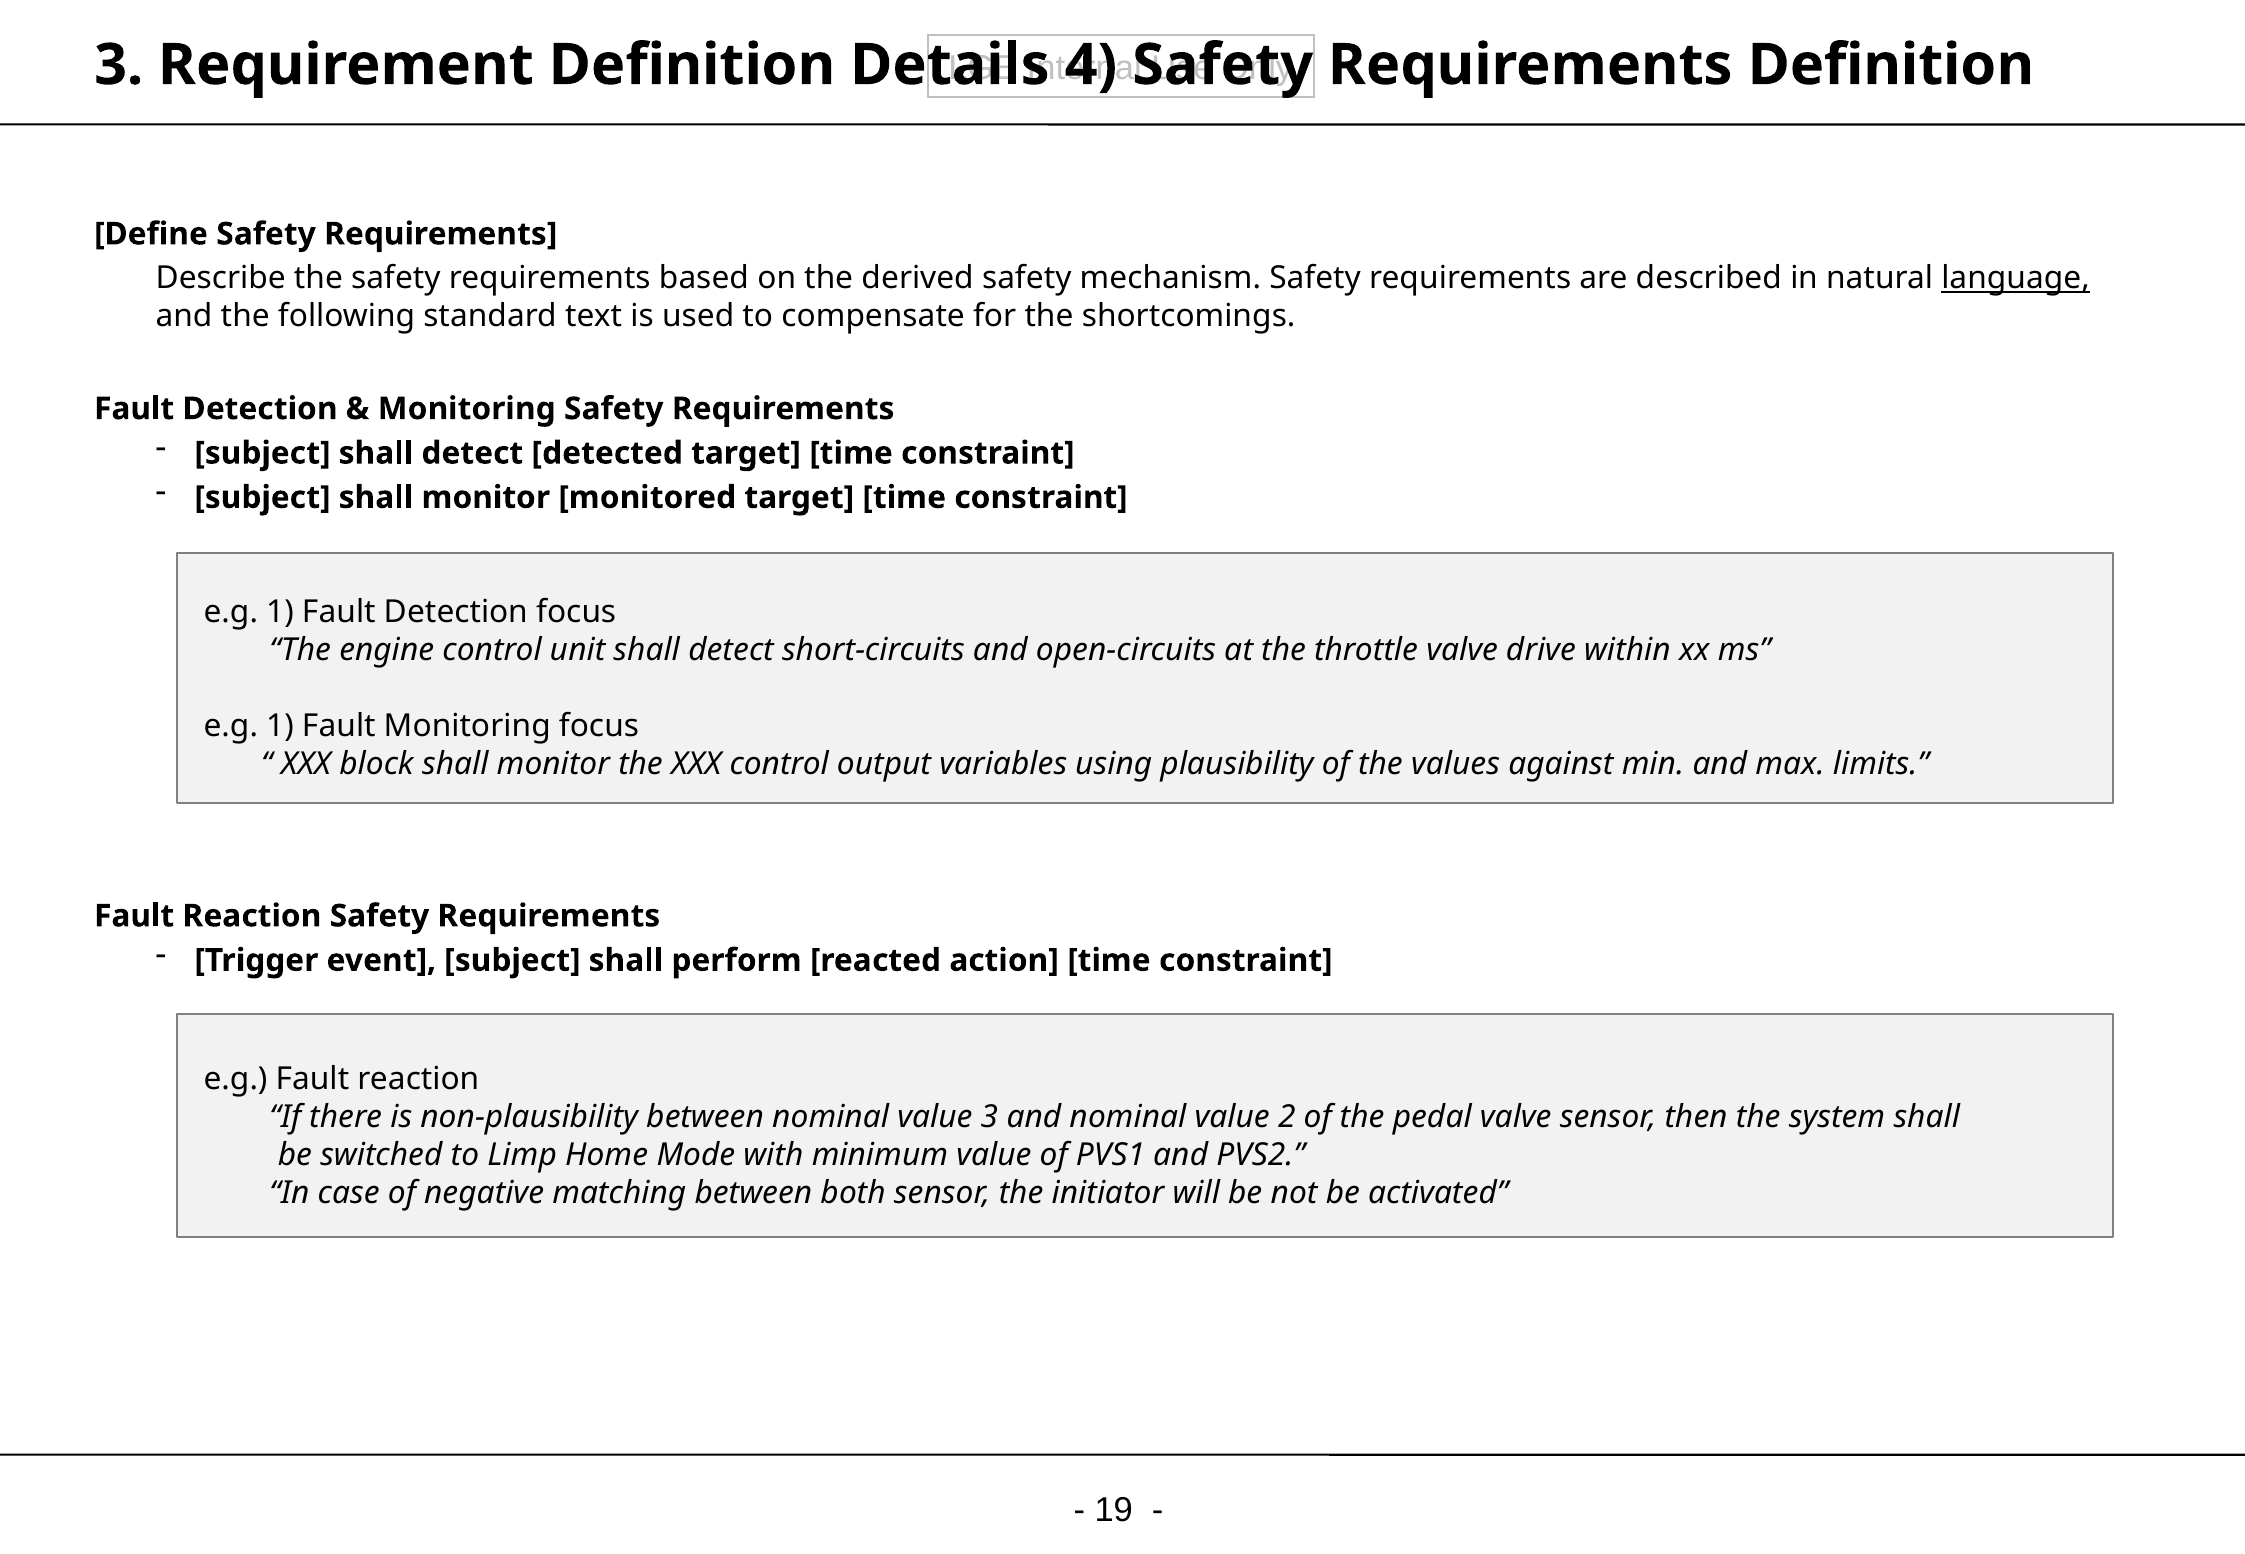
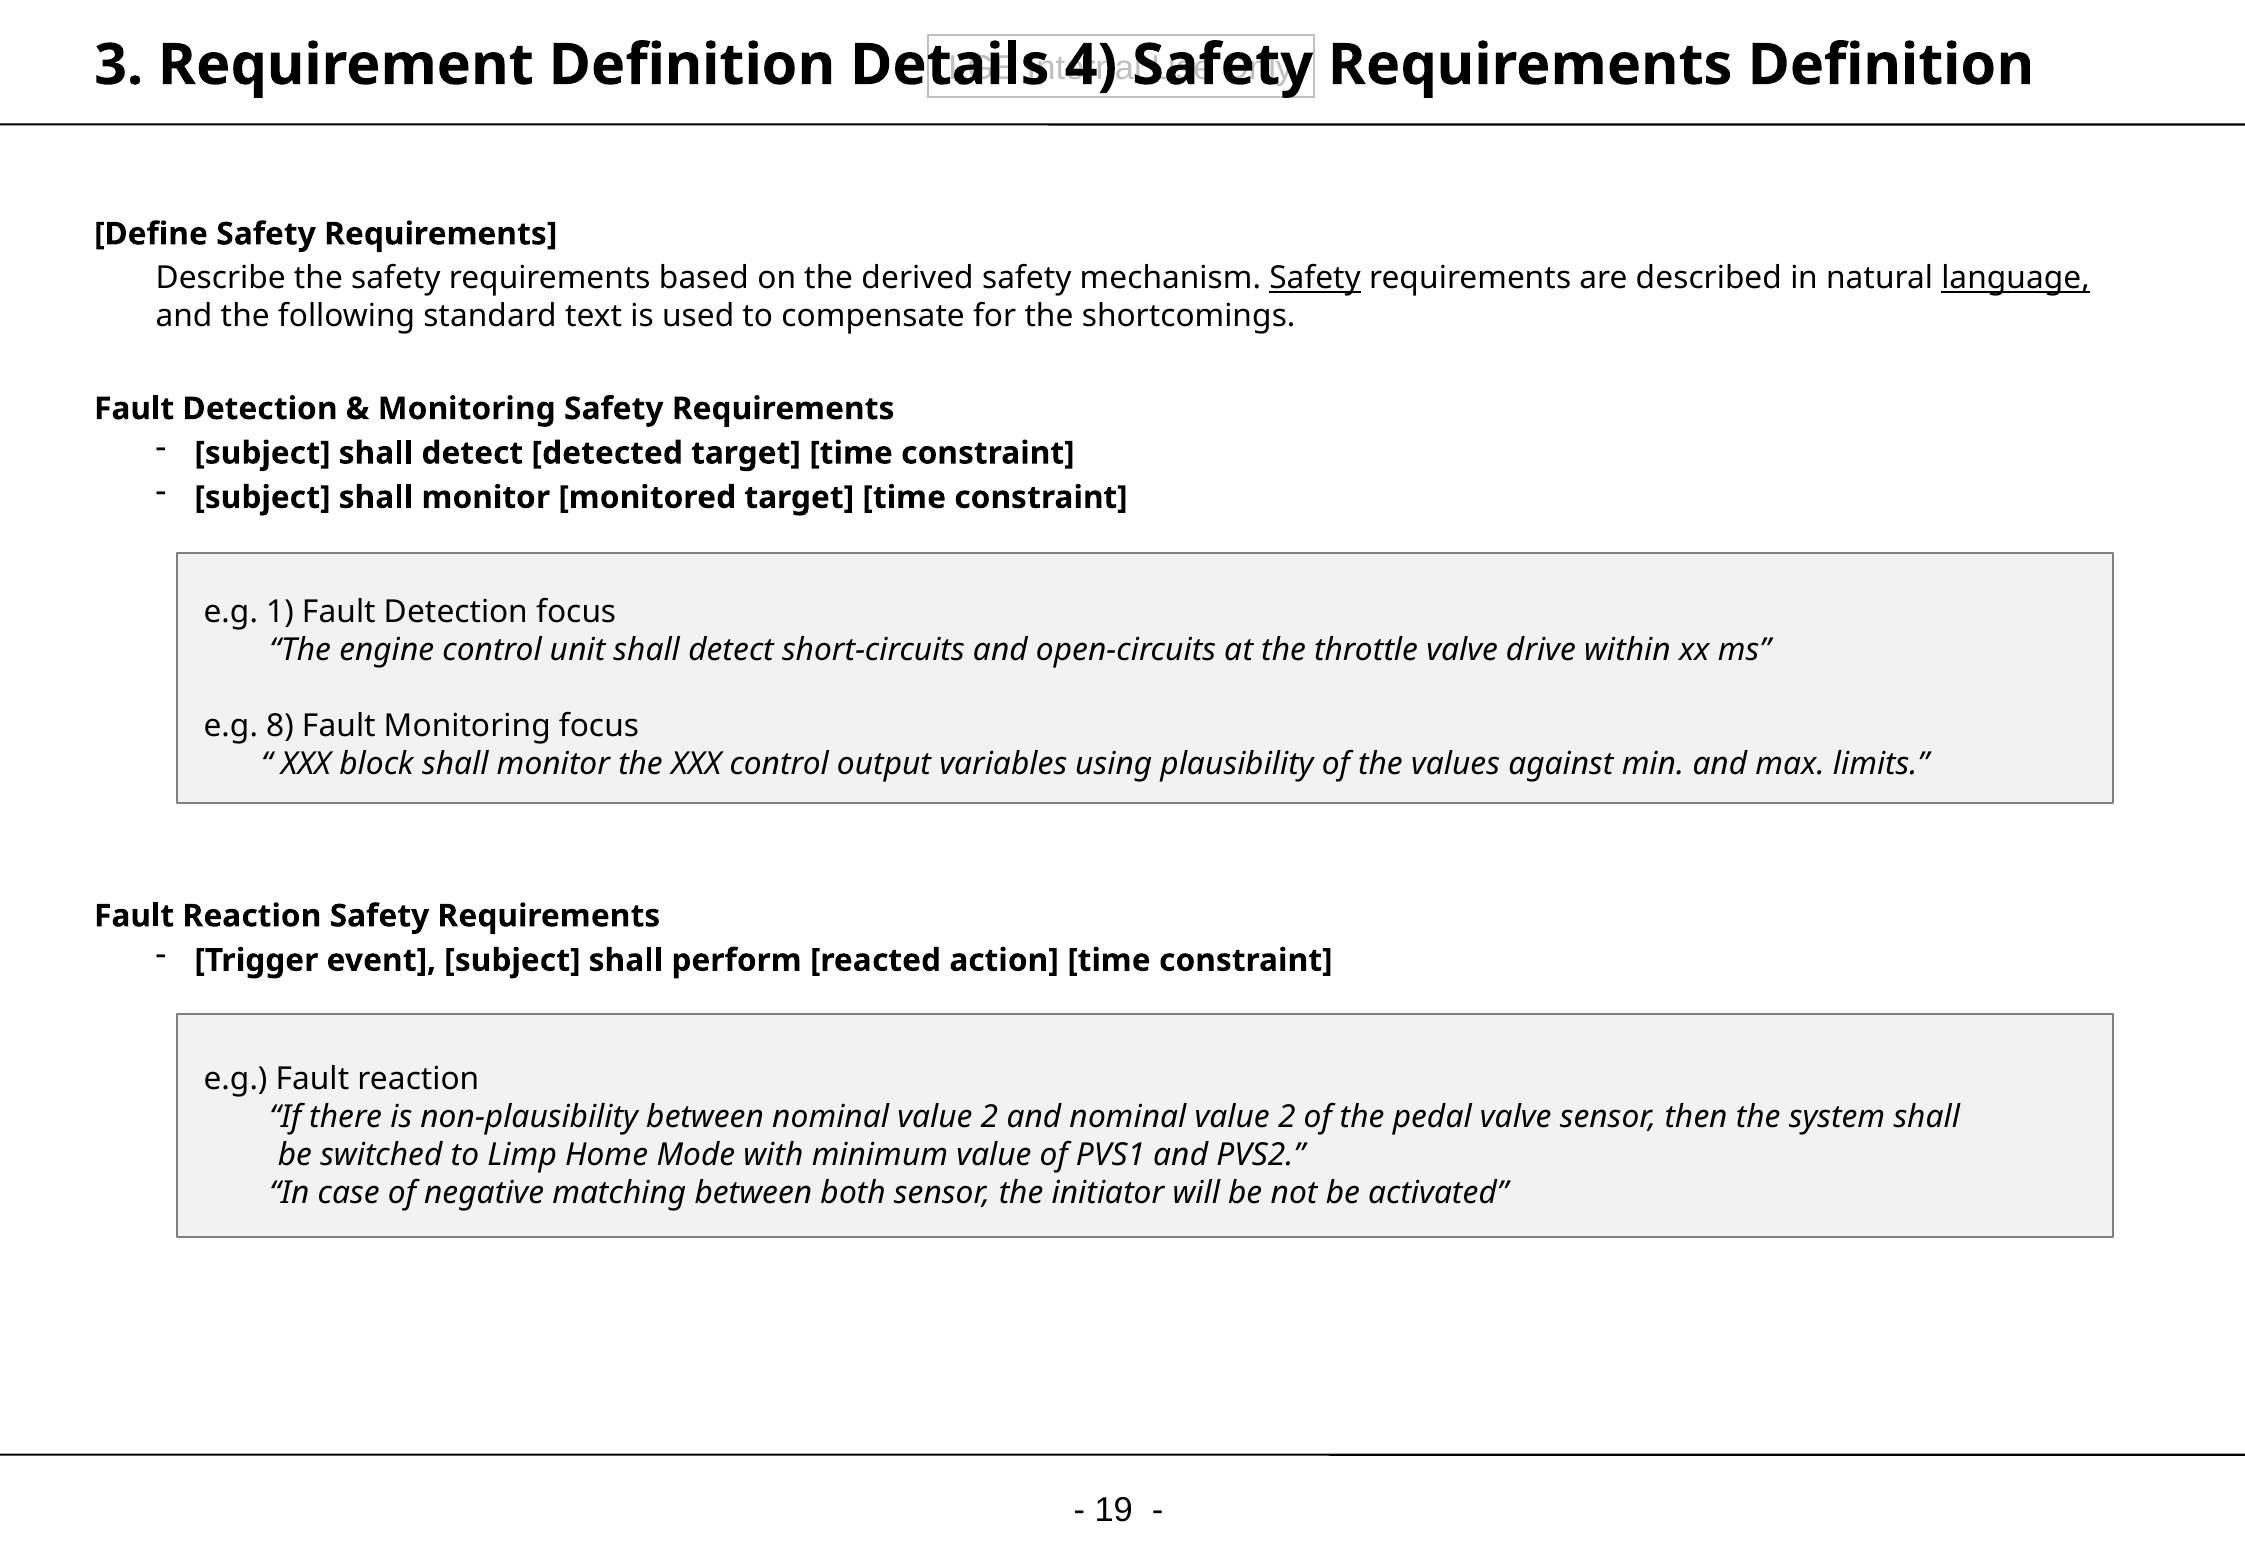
Safety at (1315, 278) underline: none -> present
1 at (280, 727): 1 -> 8
between nominal value 3: 3 -> 2
